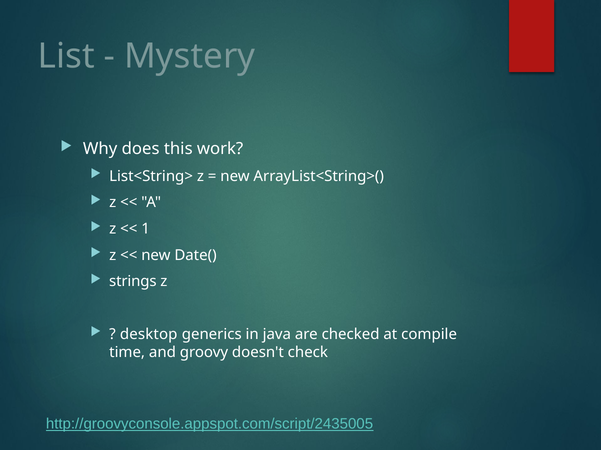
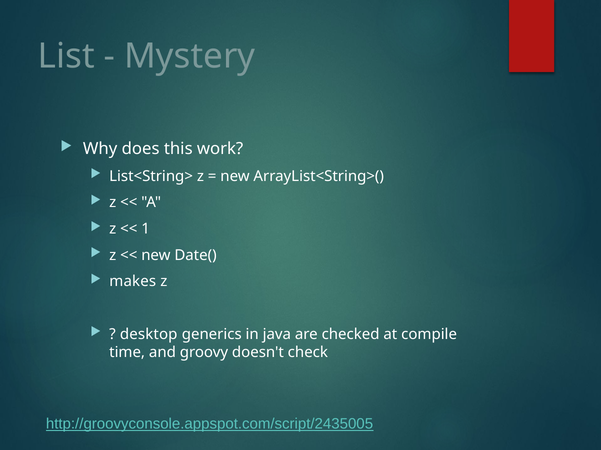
strings: strings -> makes
